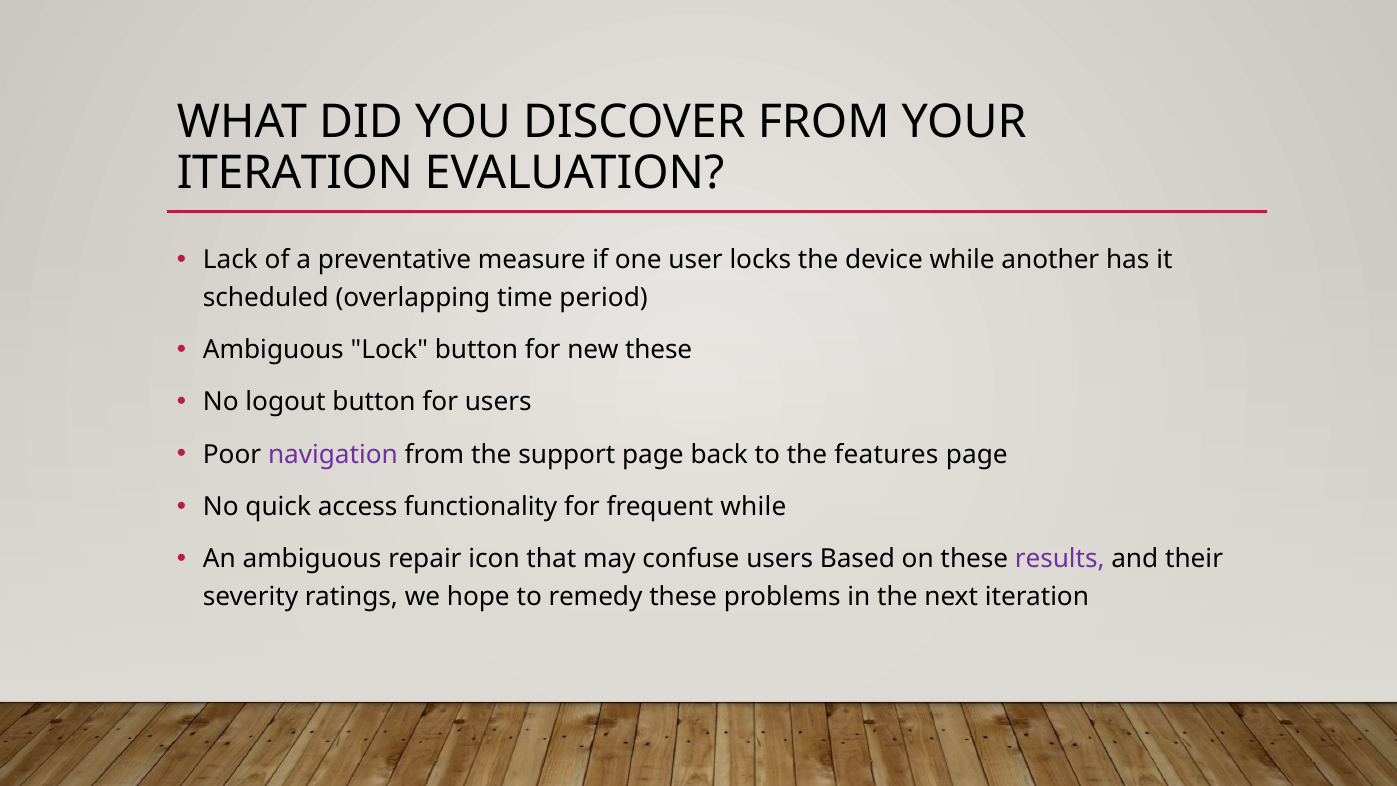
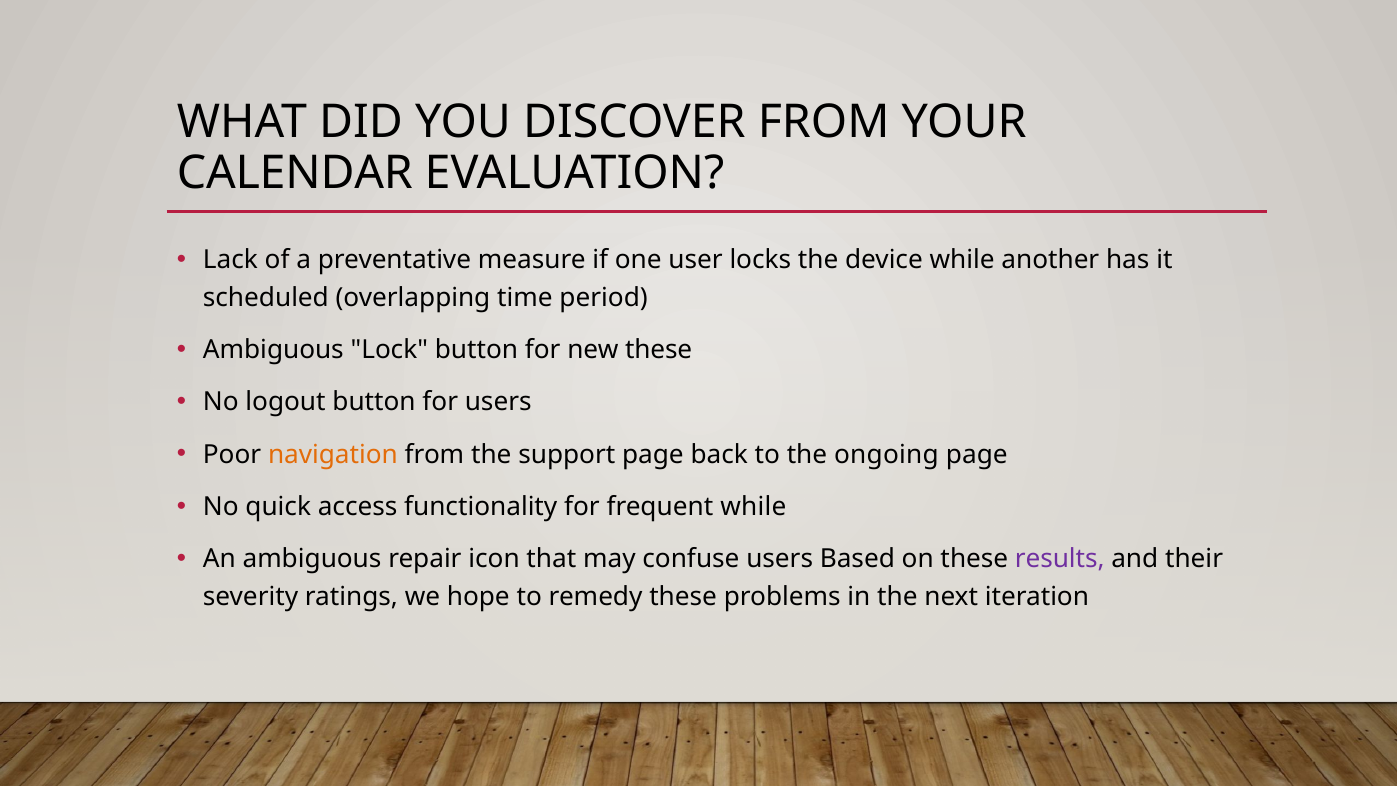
ITERATION at (295, 173): ITERATION -> CALENDAR
navigation colour: purple -> orange
features: features -> ongoing
